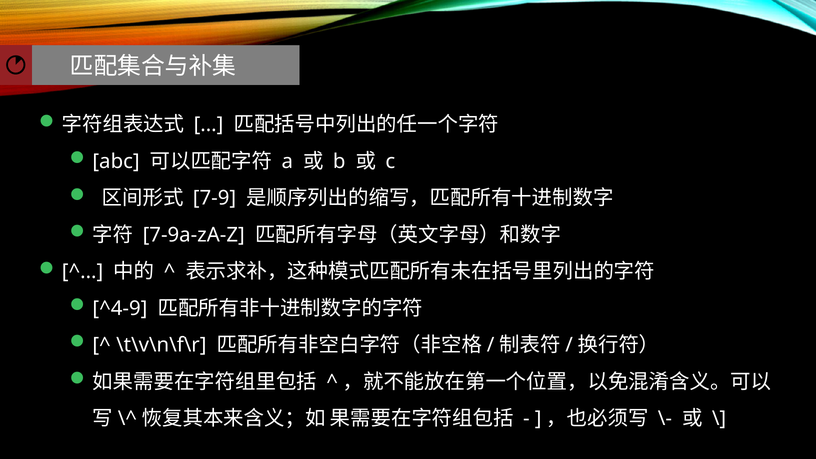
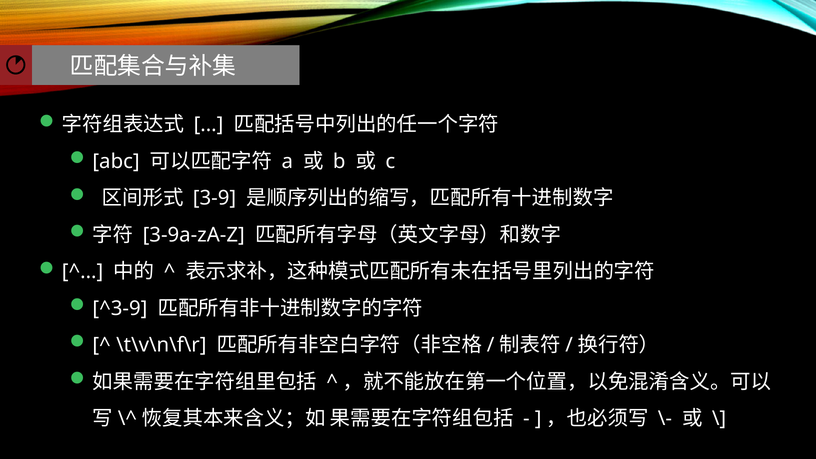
7-9: 7-9 -> 3-9
7-9a-zA-Z: 7-9a-zA-Z -> 3-9a-zA-Z
^4-9: ^4-9 -> ^3-9
